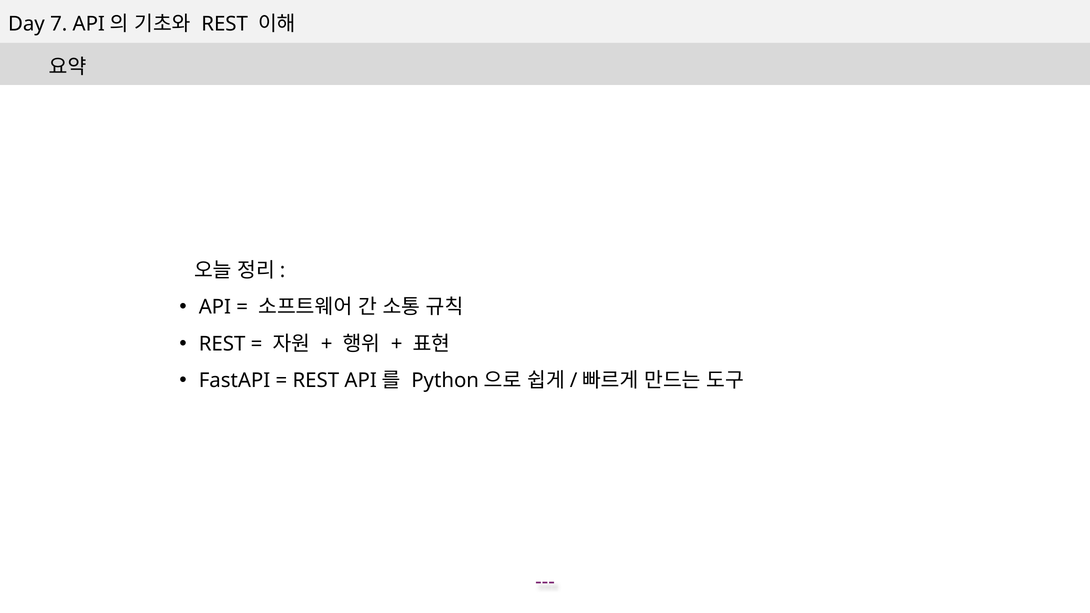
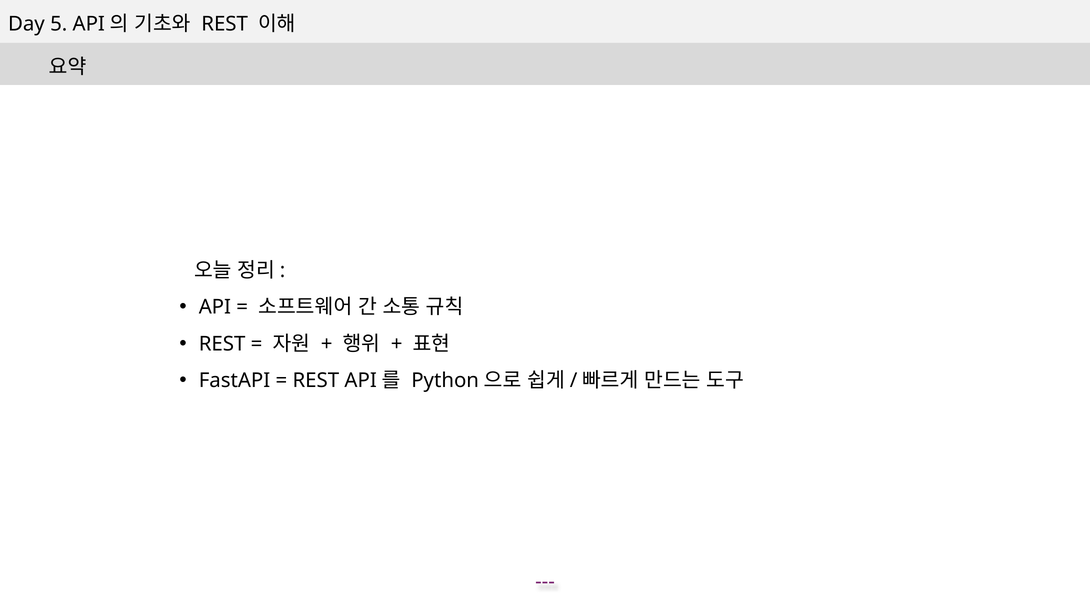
7: 7 -> 5
